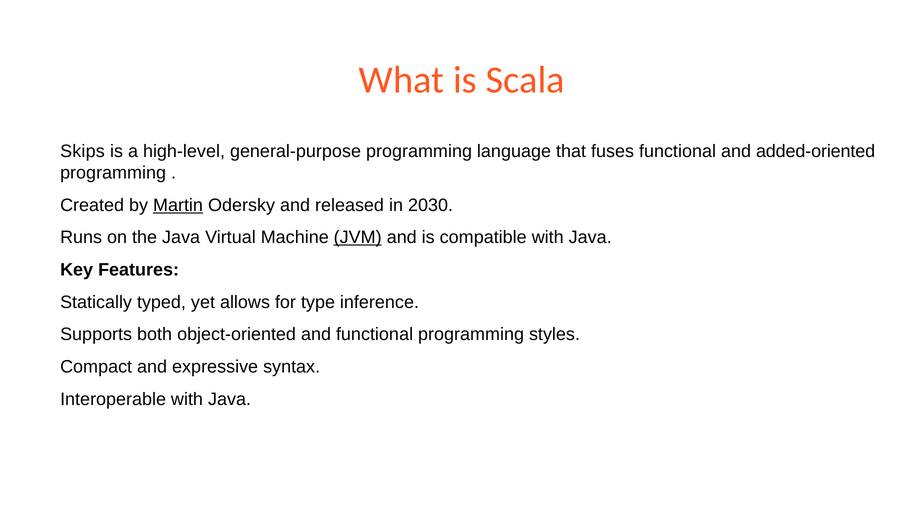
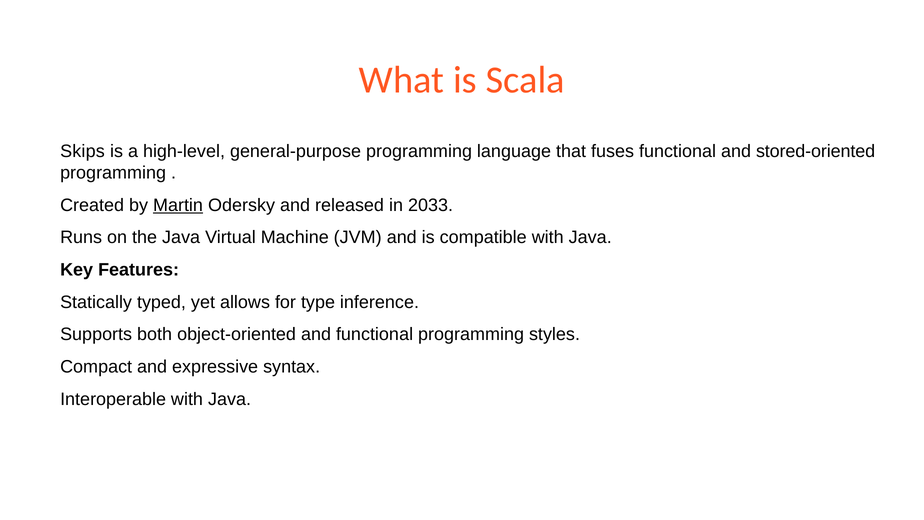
added-oriented: added-oriented -> stored-oriented
2030: 2030 -> 2033
JVM underline: present -> none
